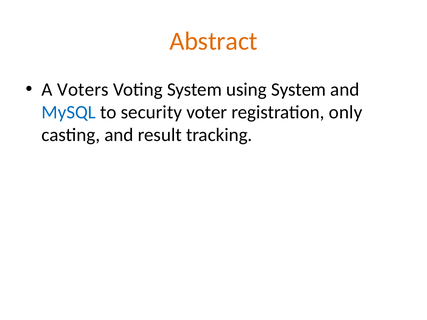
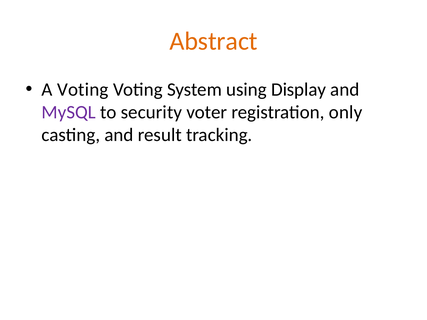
A Voters: Voters -> Voting
using System: System -> Display
MySQL colour: blue -> purple
